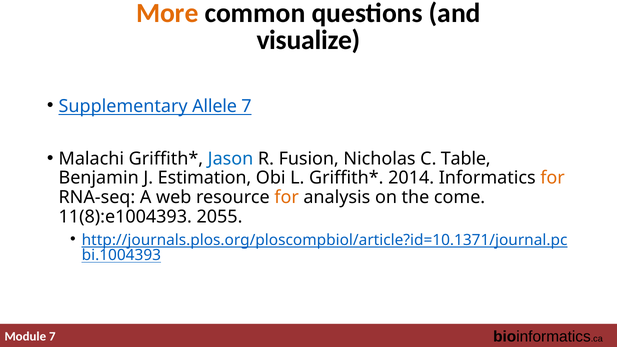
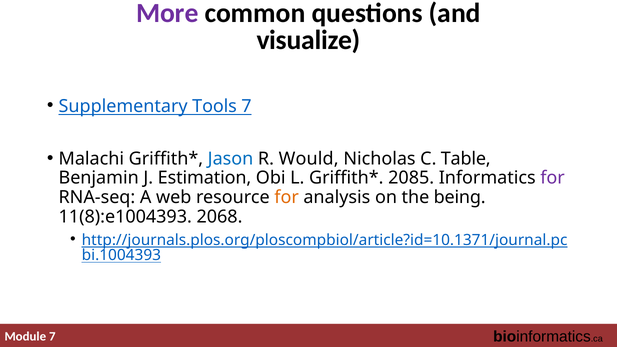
More colour: orange -> purple
Allele: Allele -> Tools
Fusion: Fusion -> Would
2014: 2014 -> 2085
for at (553, 178) colour: orange -> purple
come: come -> being
2055: 2055 -> 2068
